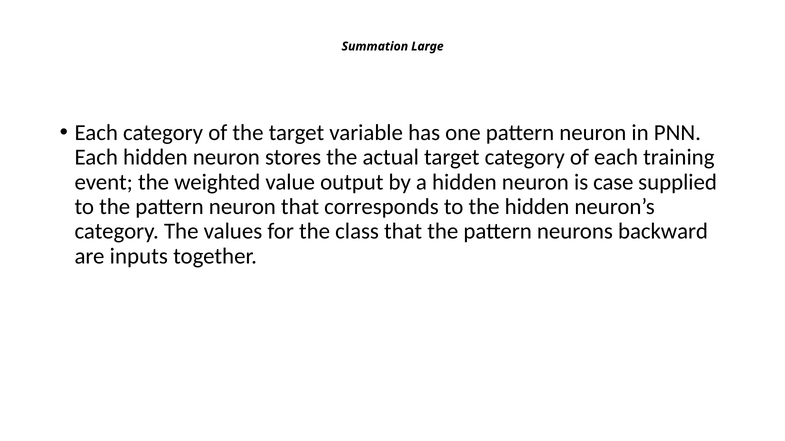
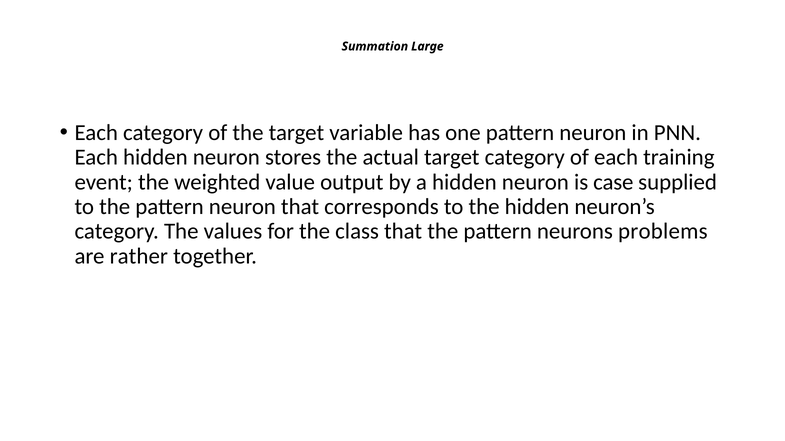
backward: backward -> problems
inputs: inputs -> rather
